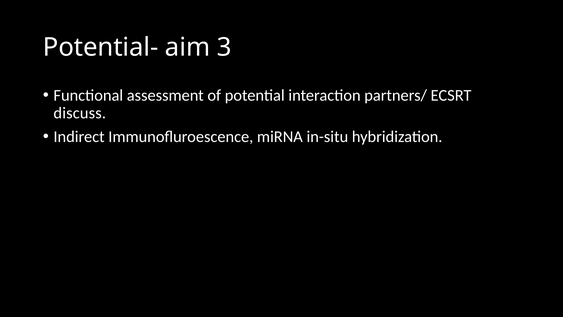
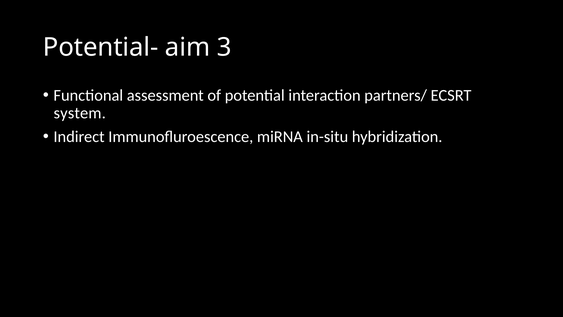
discuss: discuss -> system
